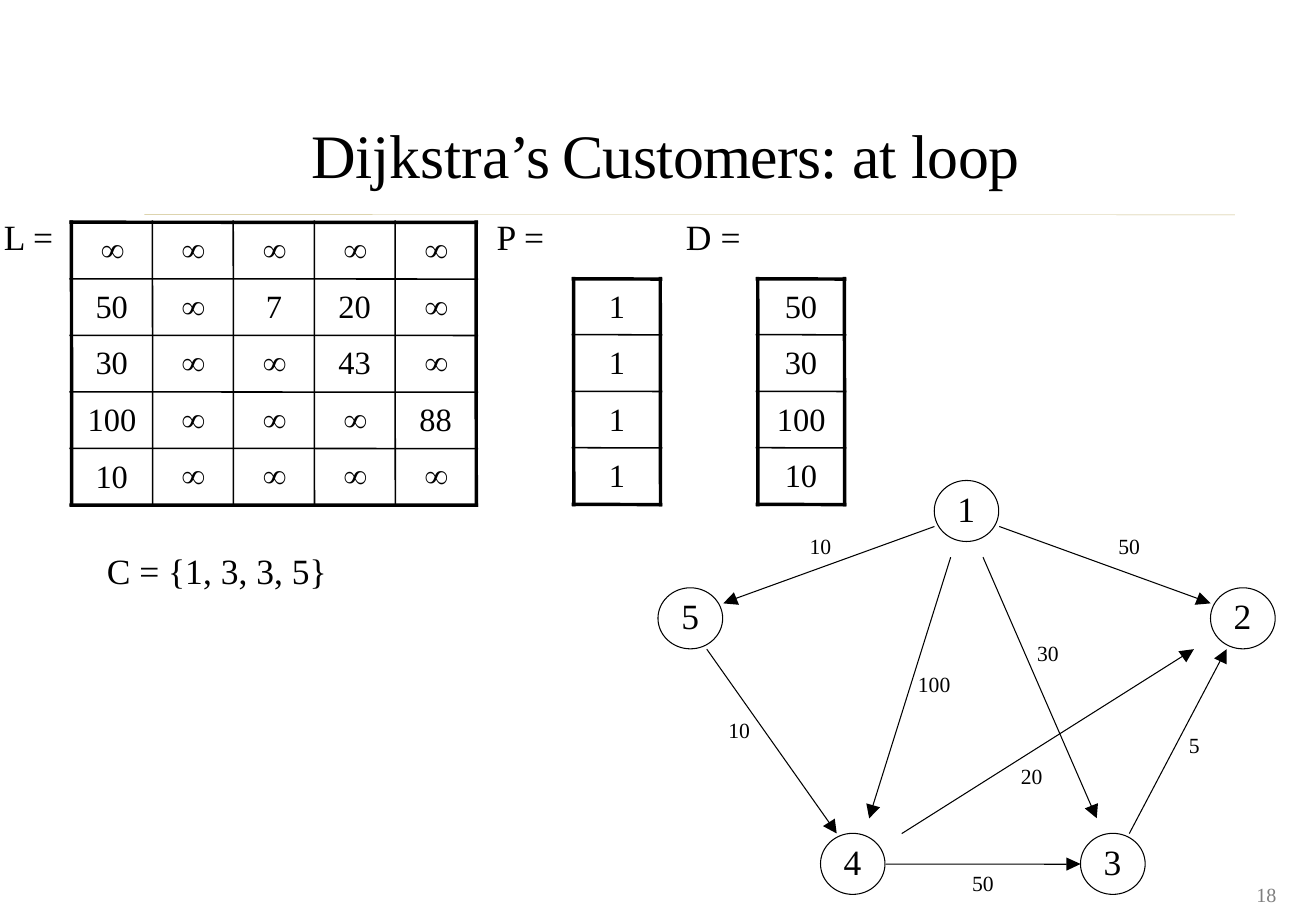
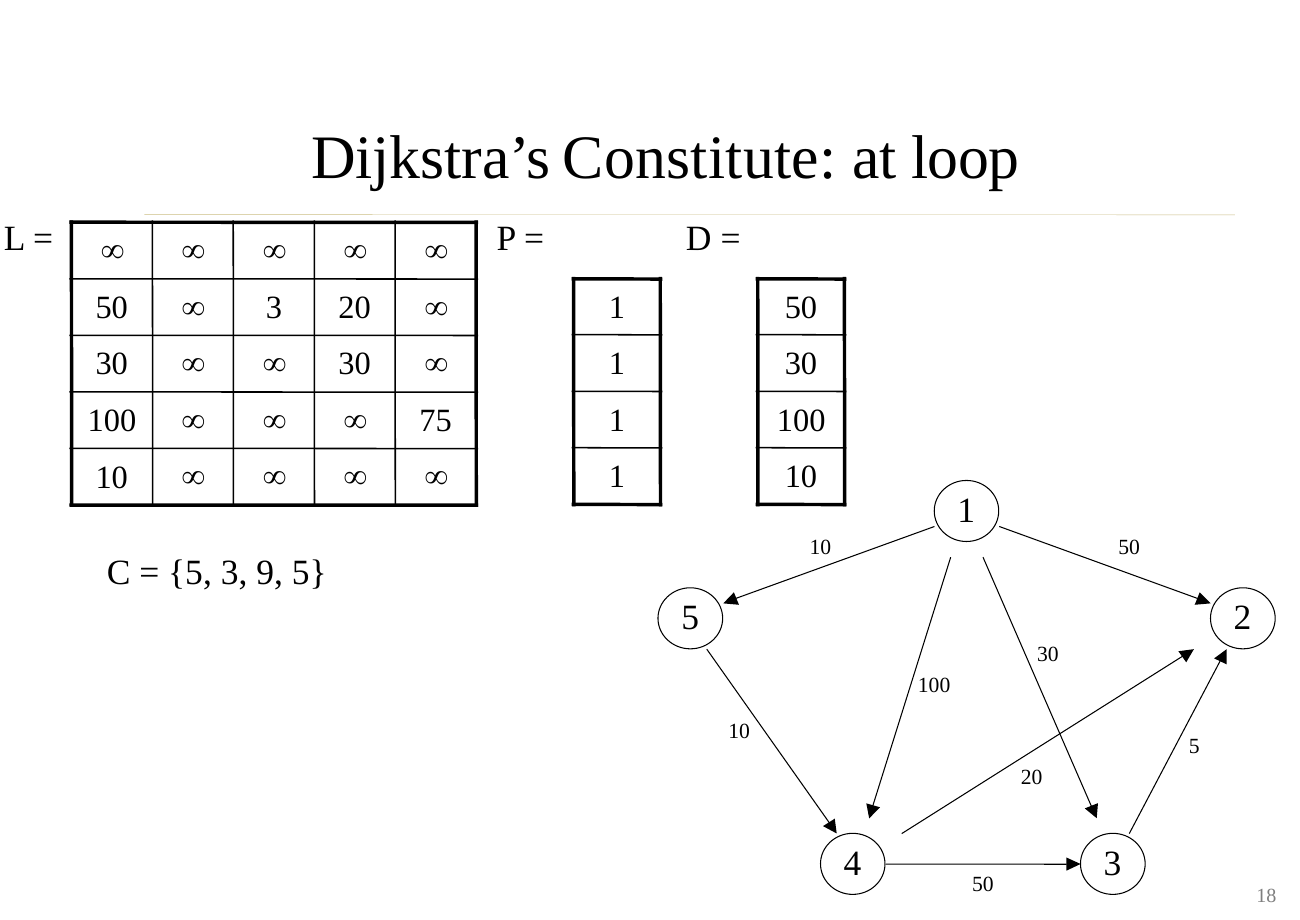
Customers: Customers -> Constitute
7 at (274, 308): 7 -> 3
43 at (355, 364): 43 -> 30
88: 88 -> 75
1 at (190, 572): 1 -> 5
3 3: 3 -> 9
